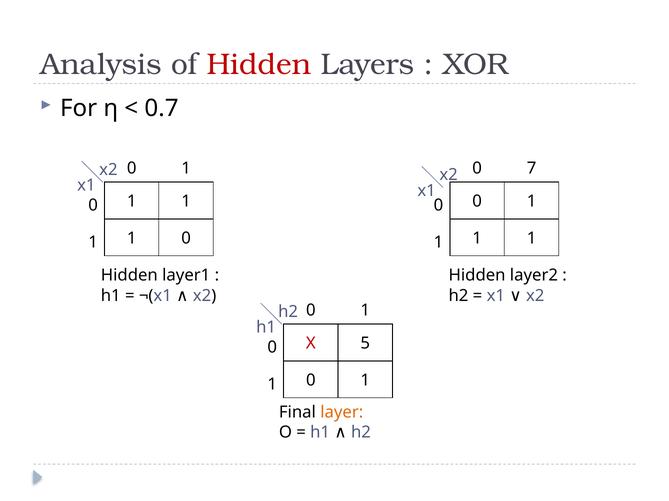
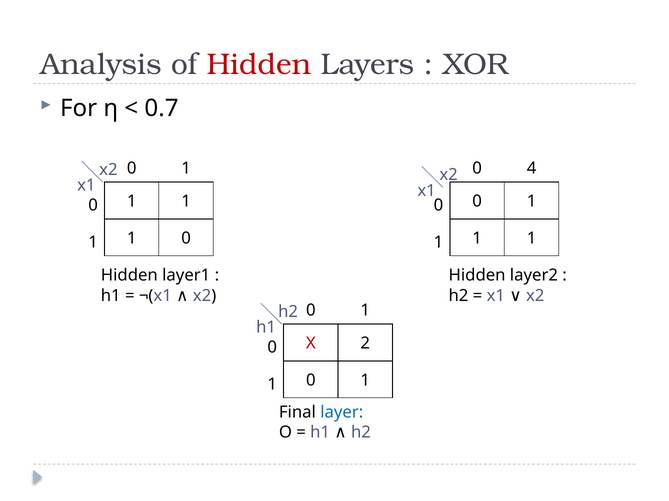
7: 7 -> 4
5: 5 -> 2
layer colour: orange -> blue
